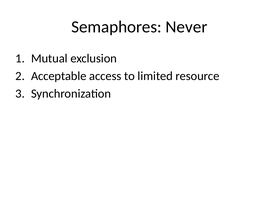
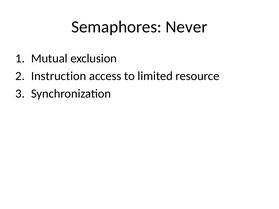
Acceptable: Acceptable -> Instruction
